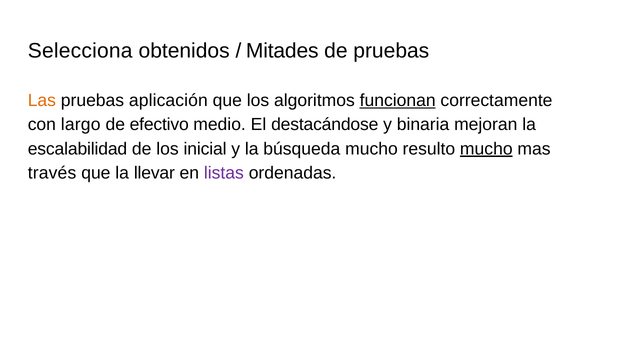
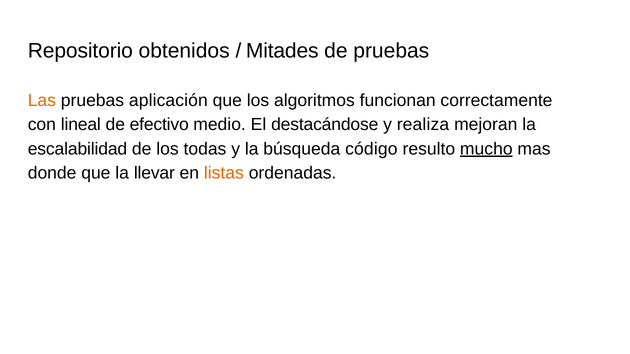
Selecciona: Selecciona -> Repositorio
funcionan underline: present -> none
largo: largo -> lineal
binaria: binaria -> realiza
inicial: inicial -> todas
búsqueda mucho: mucho -> código
través: través -> donde
listas colour: purple -> orange
